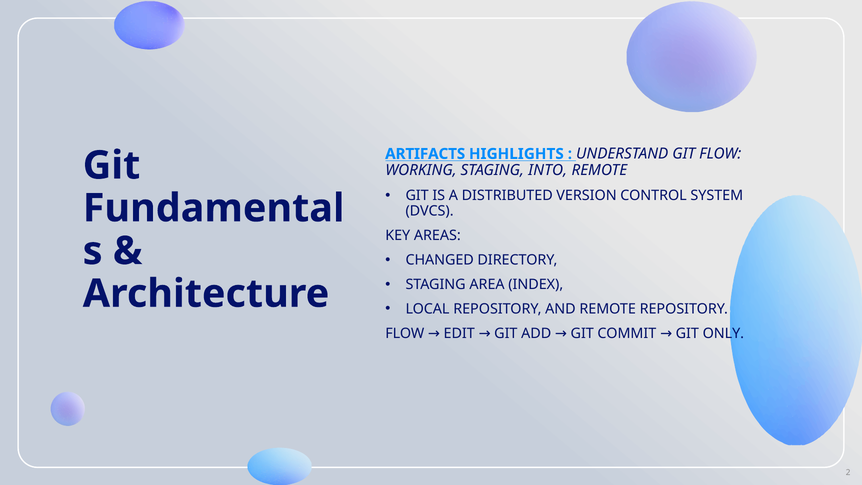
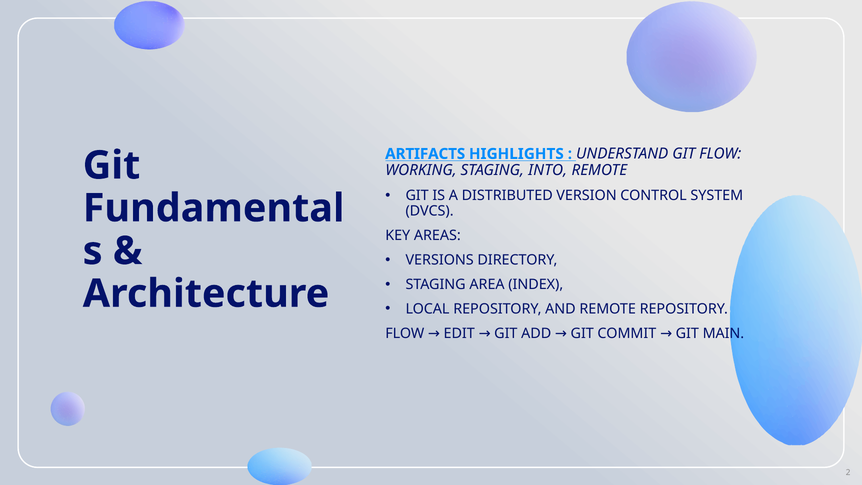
CHANGED: CHANGED -> VERSIONS
ONLY: ONLY -> MAIN
